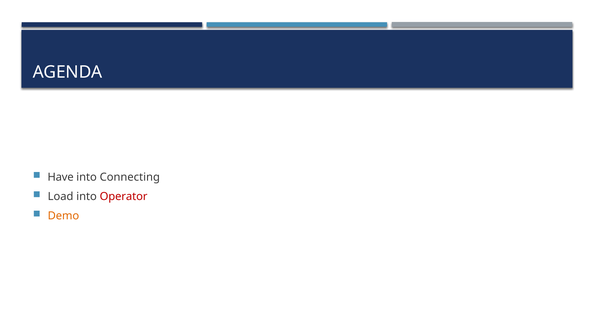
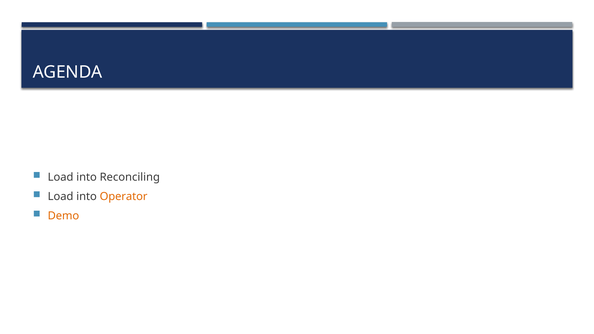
Have at (61, 177): Have -> Load
Connecting: Connecting -> Reconciling
Operator colour: red -> orange
